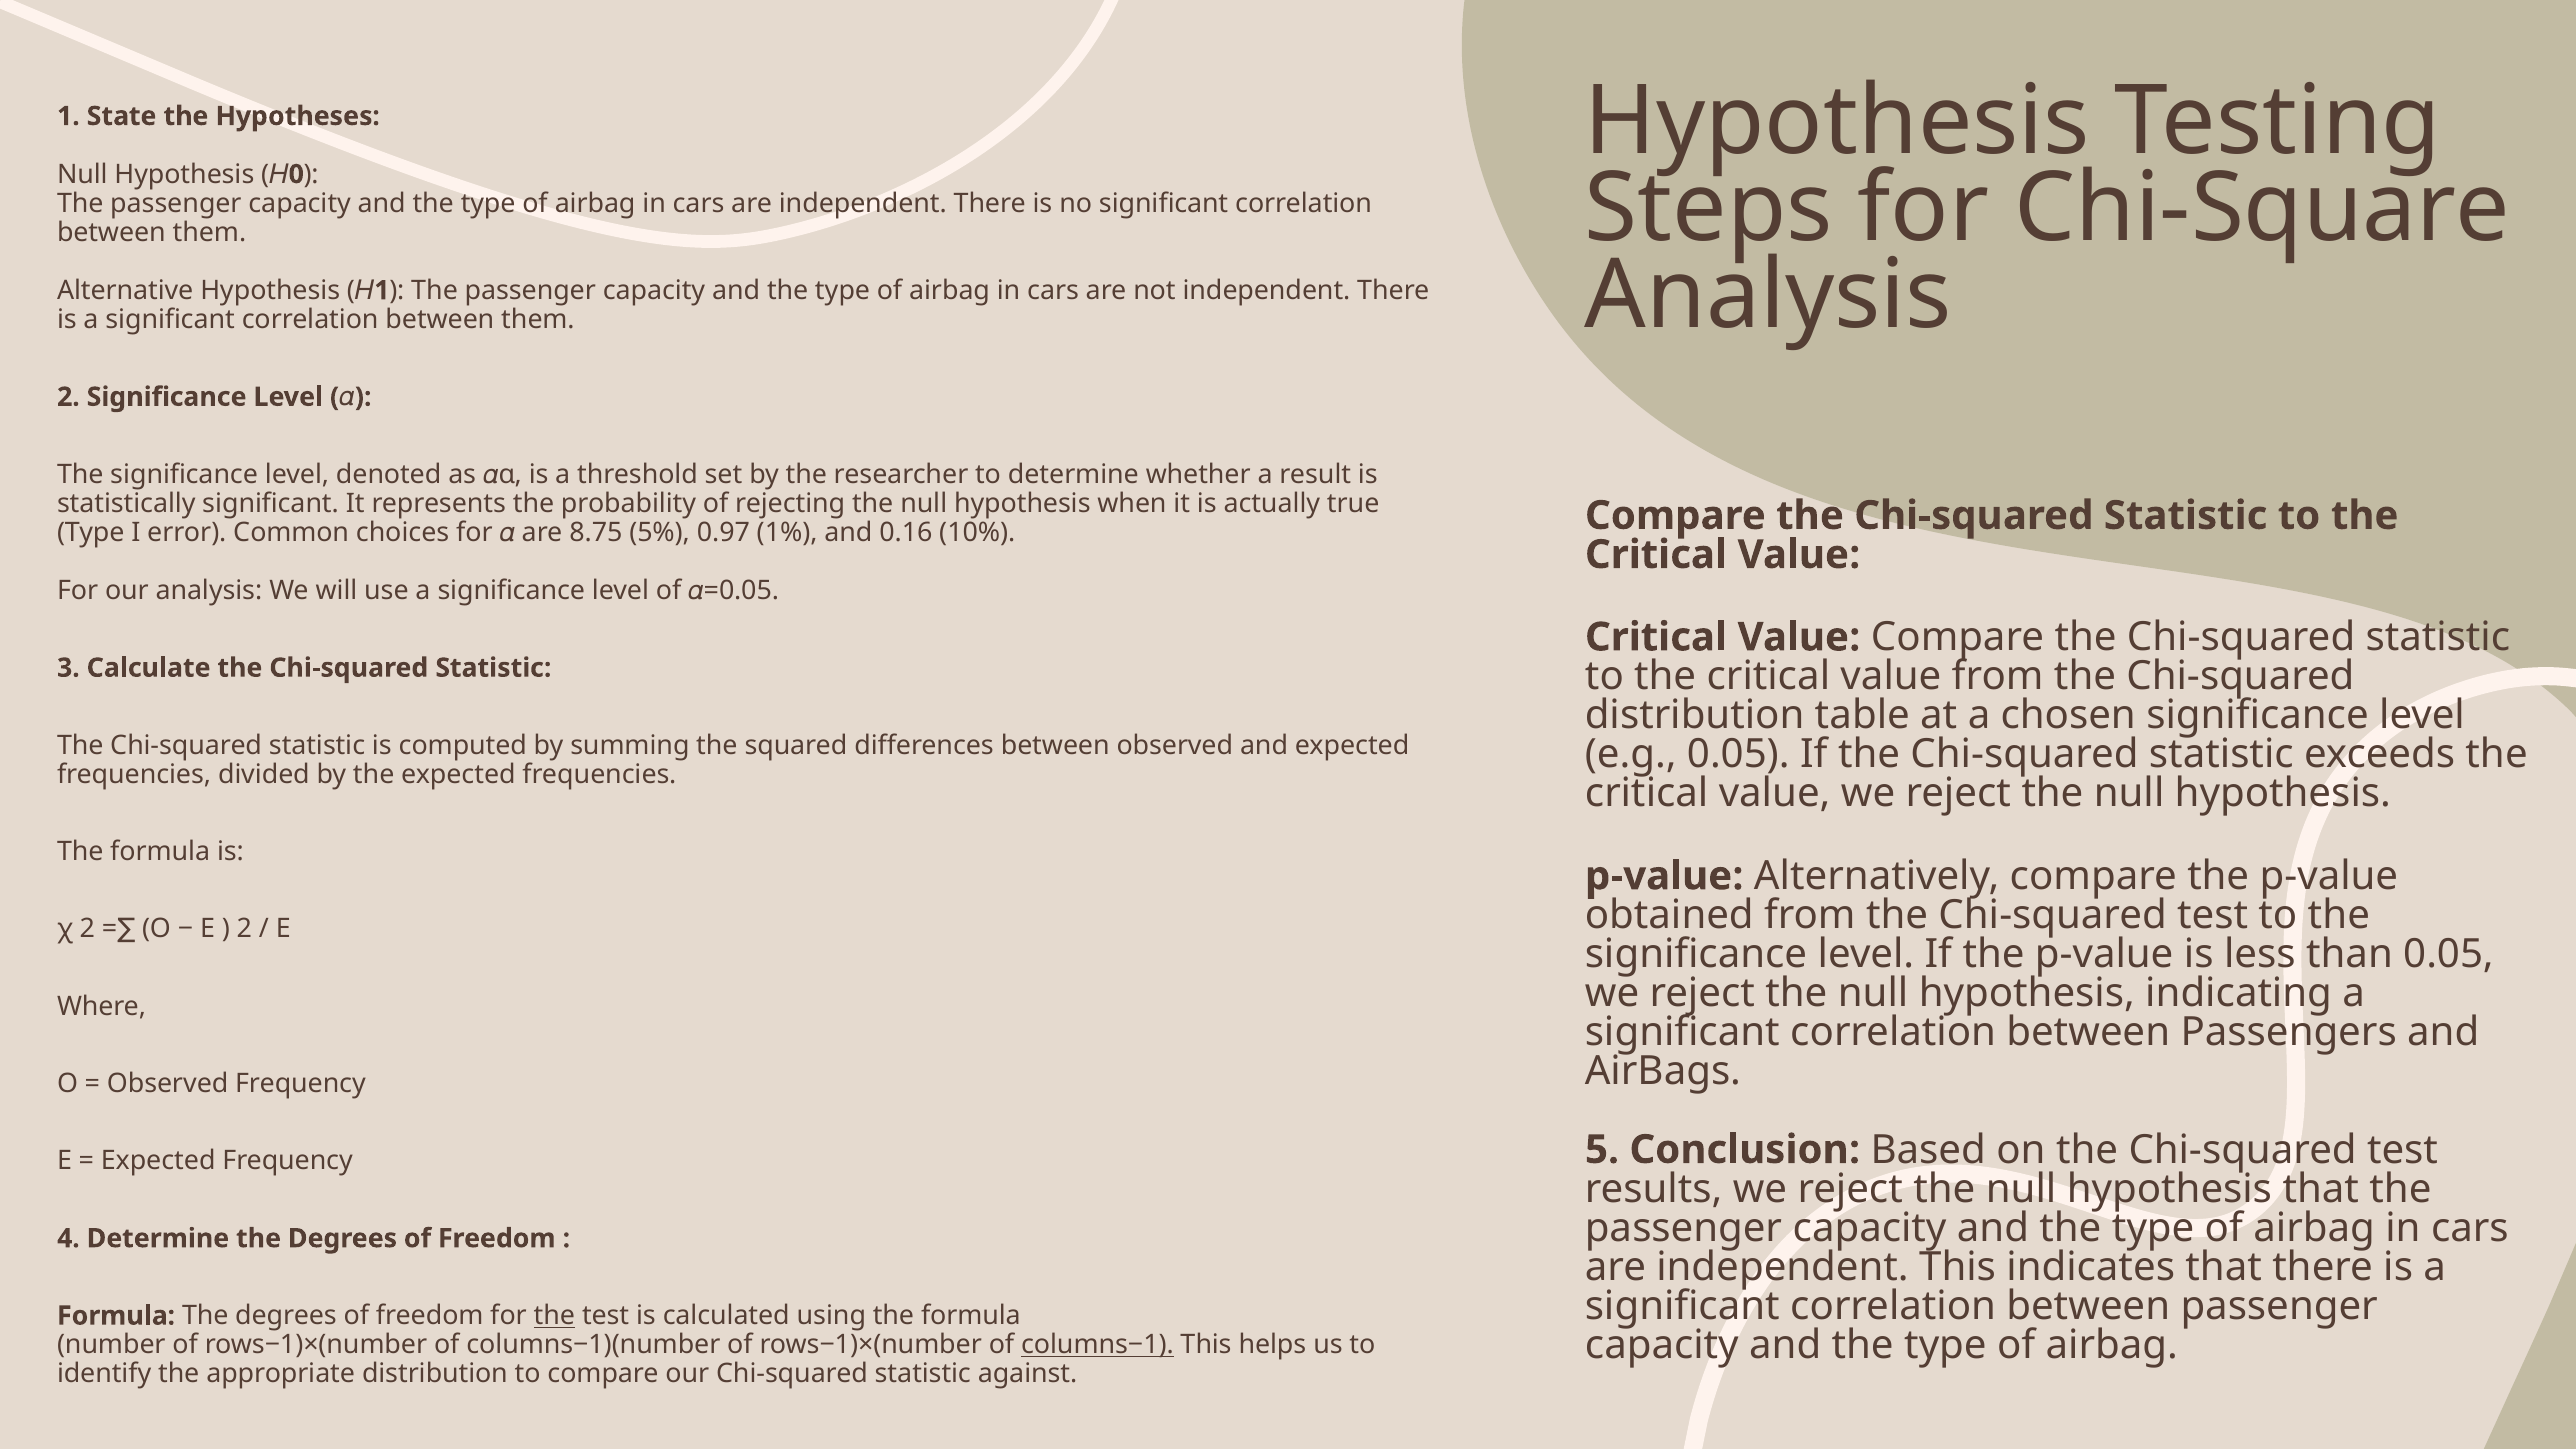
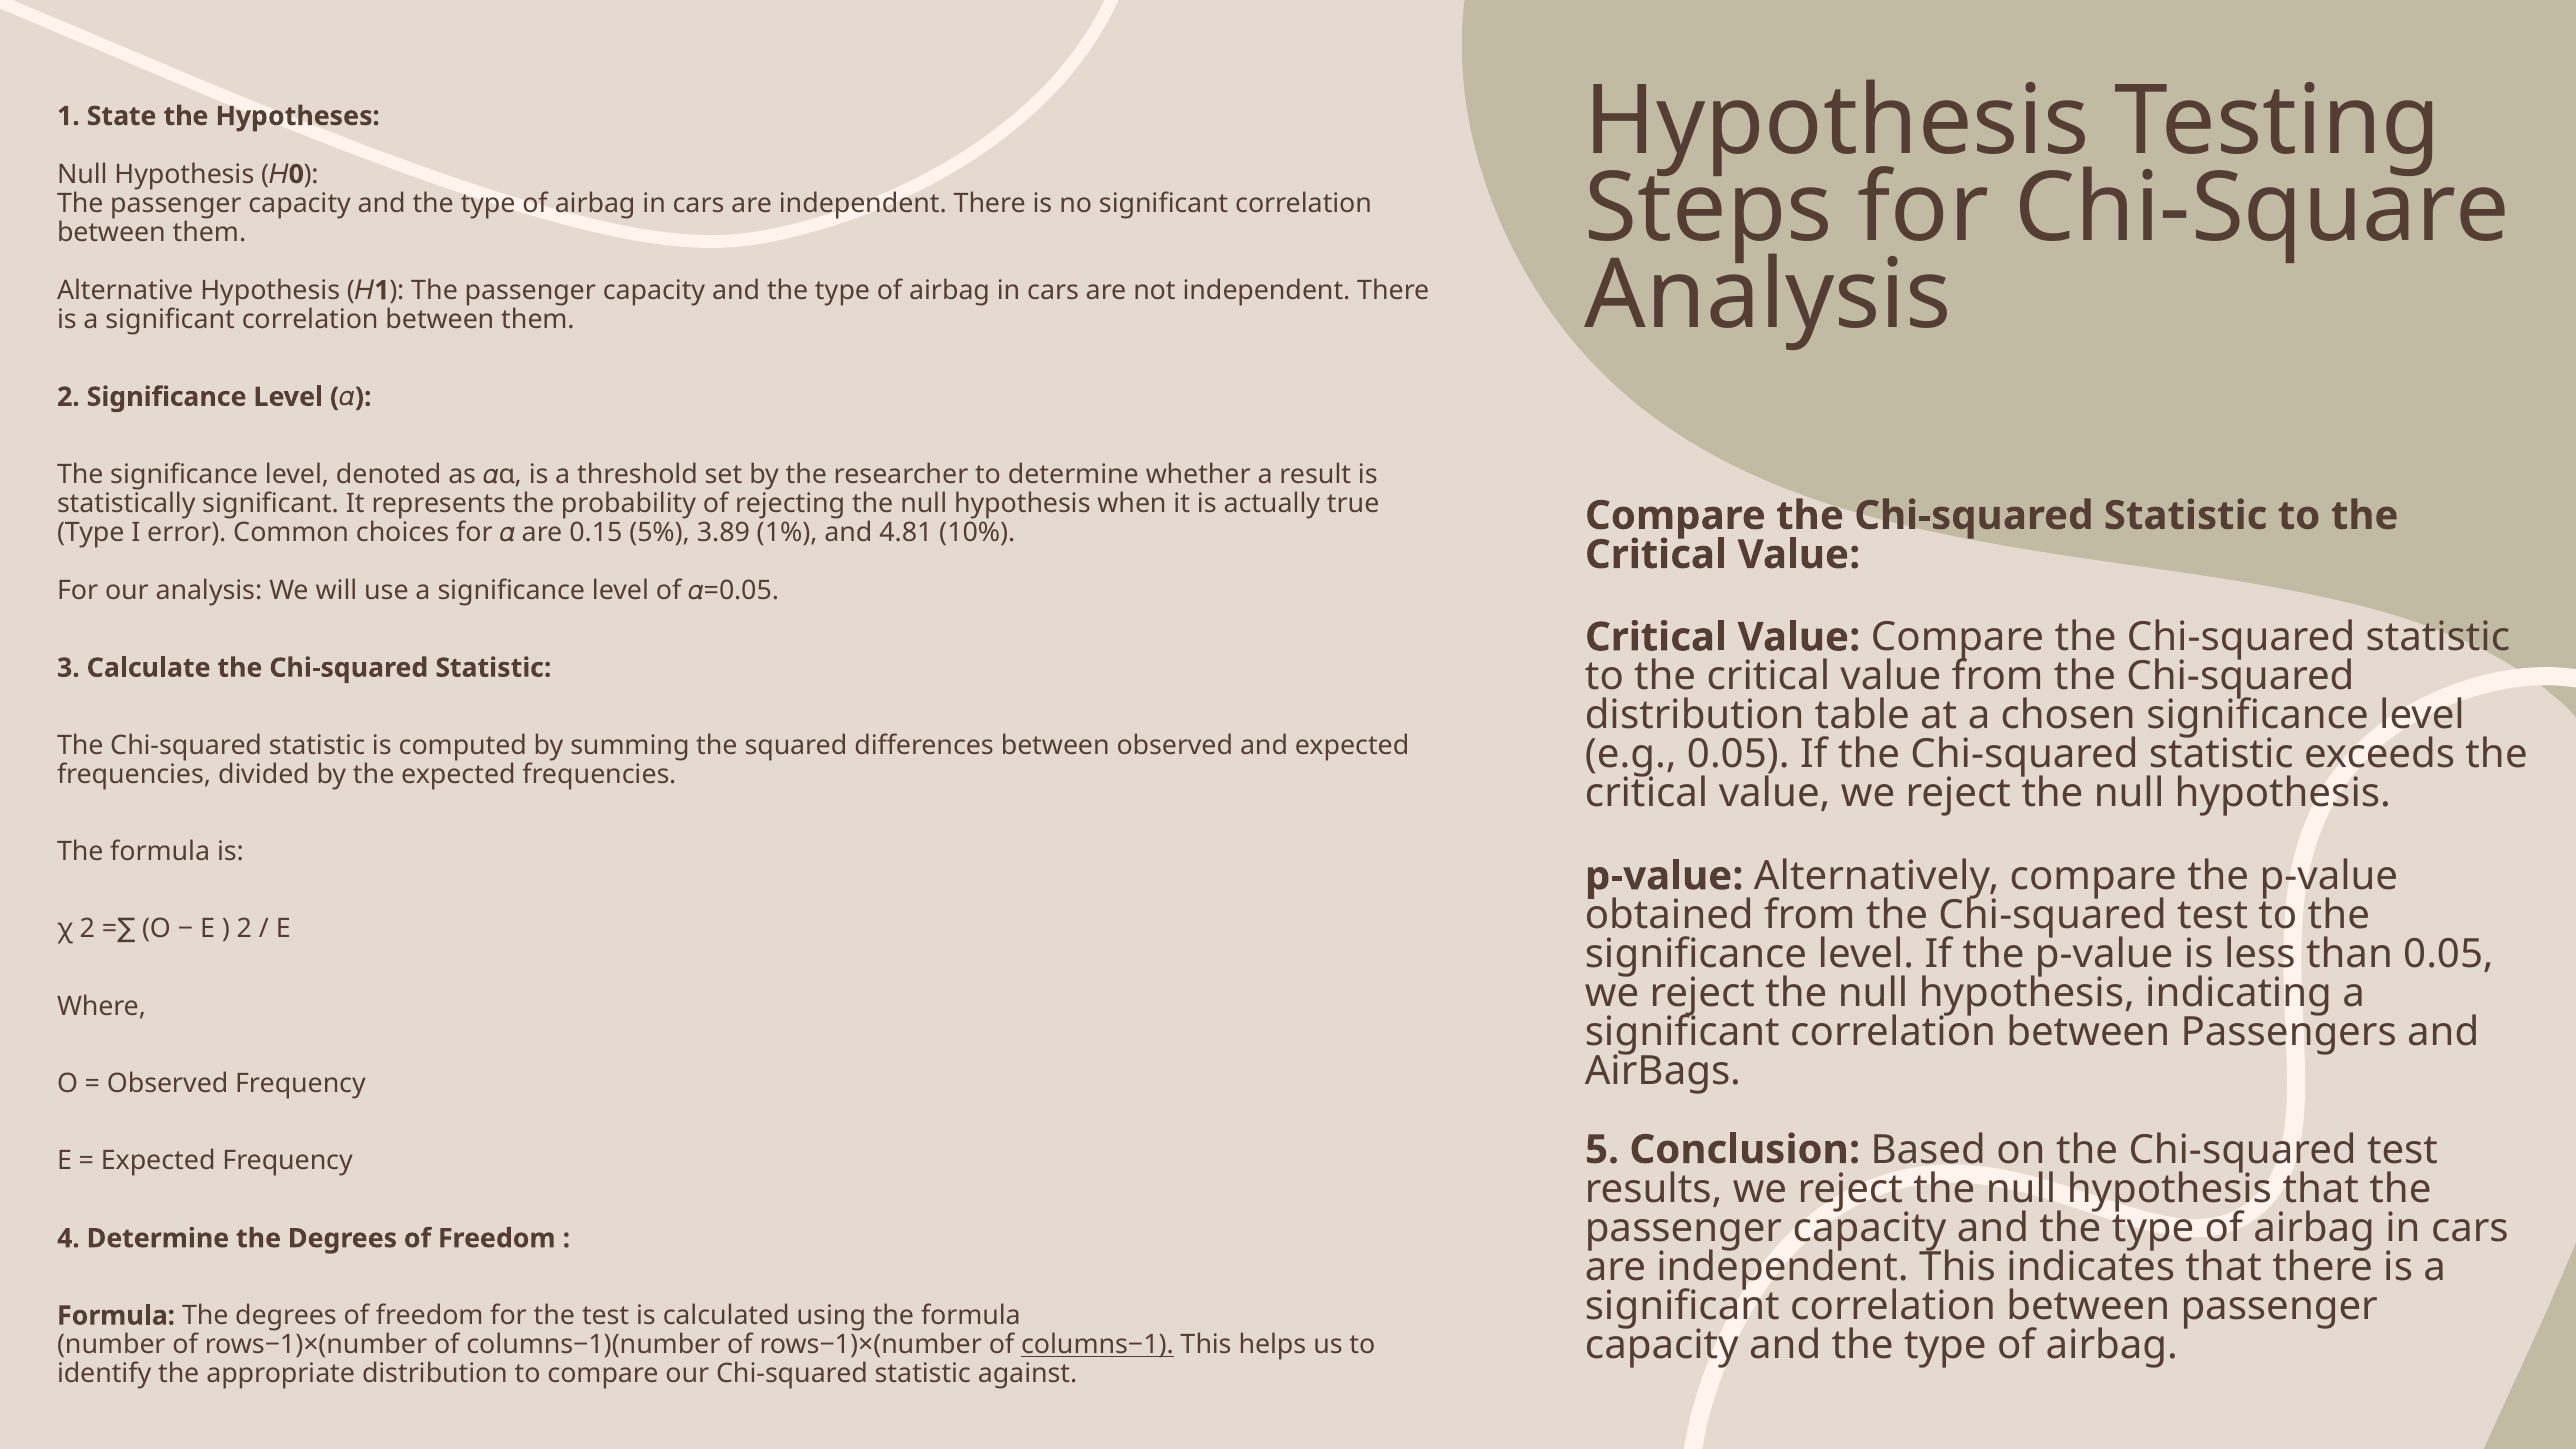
8.75: 8.75 -> 0.15
0.97: 0.97 -> 3.89
0.16: 0.16 -> 4.81
the at (554, 1316) underline: present -> none
